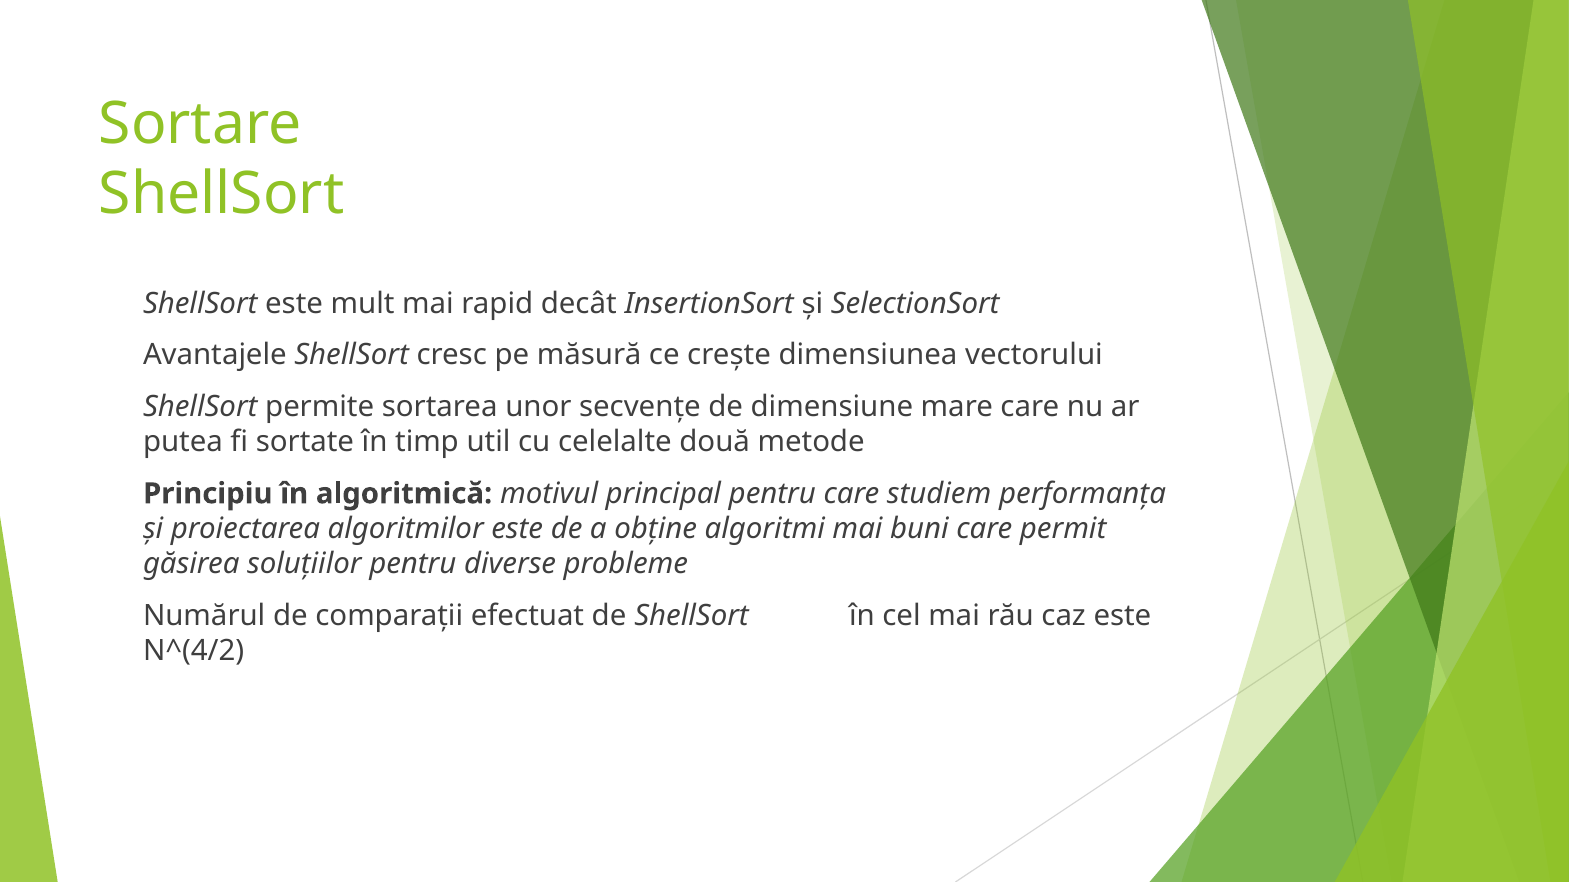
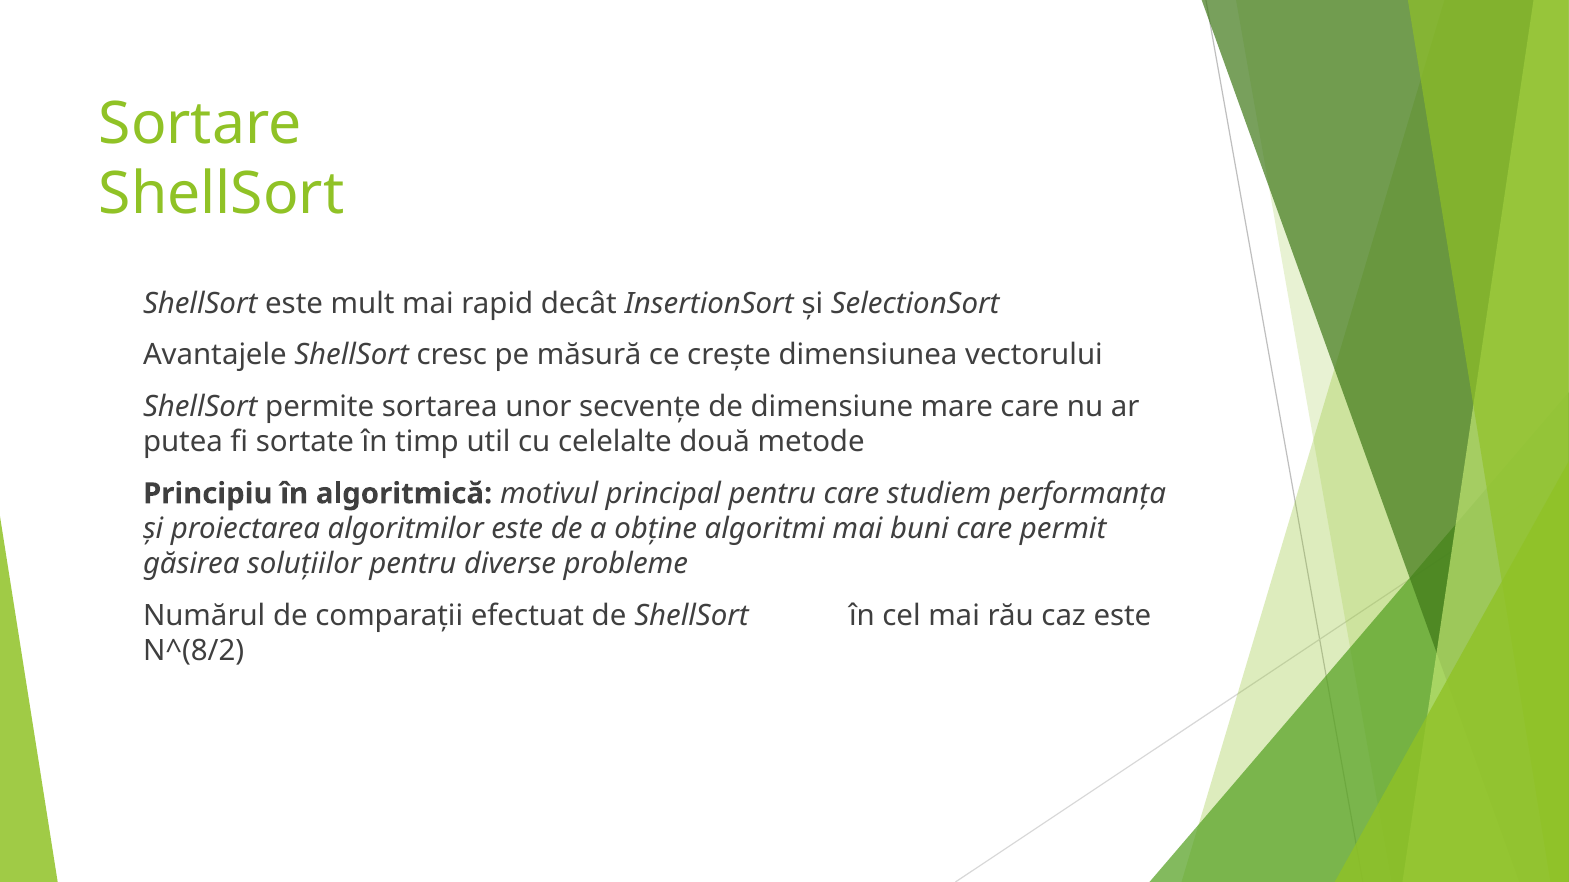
N^(4/2: N^(4/2 -> N^(8/2
